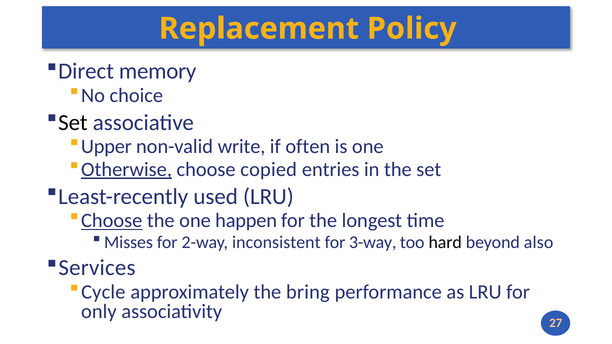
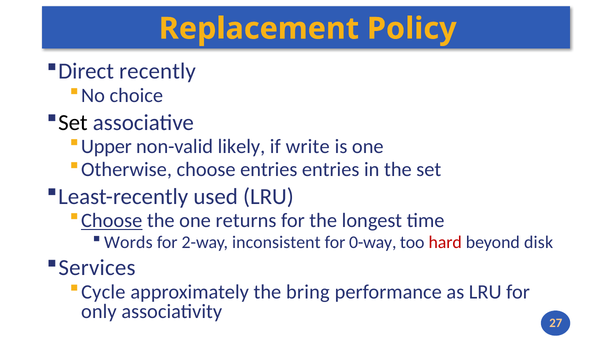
memory: memory -> recently
write: write -> likely
often: often -> write
Otherwise underline: present -> none
choose copied: copied -> entries
happen: happen -> returns
Misses: Misses -> Words
3-way: 3-way -> 0-way
hard colour: black -> red
also: also -> disk
